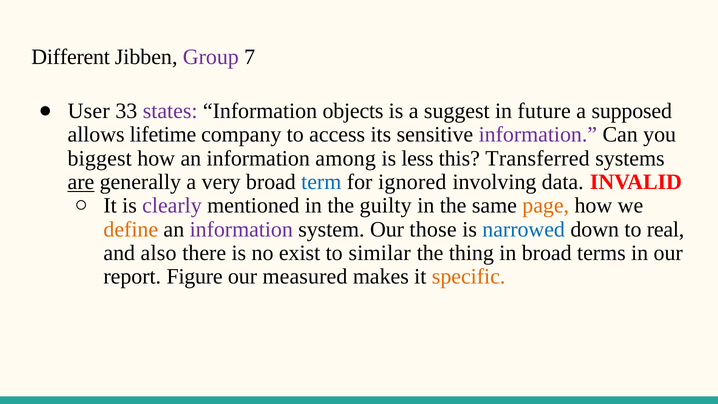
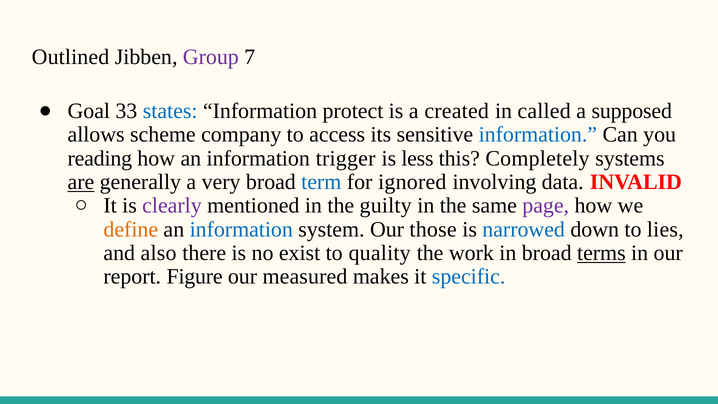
Different: Different -> Outlined
User: User -> Goal
states colour: purple -> blue
objects: objects -> protect
suggest: suggest -> created
future: future -> called
lifetime: lifetime -> scheme
information at (538, 135) colour: purple -> blue
biggest: biggest -> reading
among: among -> trigger
Transferred: Transferred -> Completely
page colour: orange -> purple
information at (241, 229) colour: purple -> blue
real: real -> lies
similar: similar -> quality
thing: thing -> work
terms underline: none -> present
specific colour: orange -> blue
